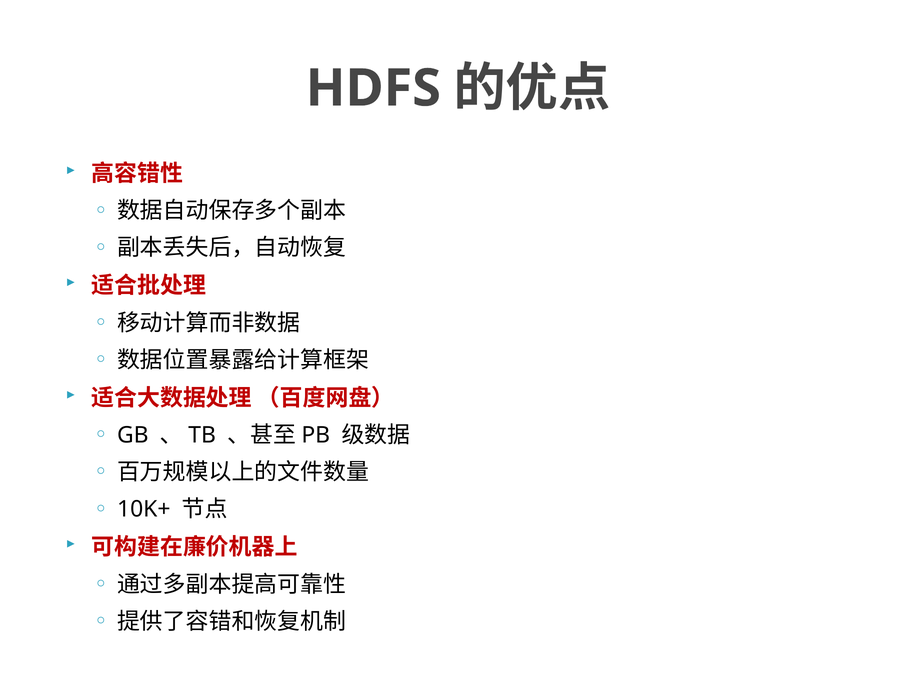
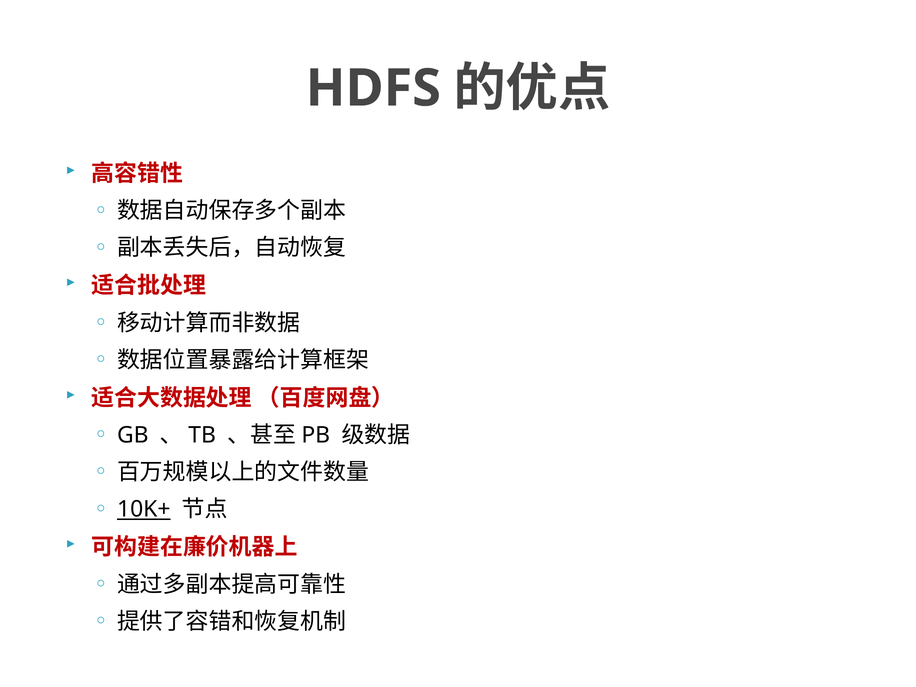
10K+ underline: none -> present
